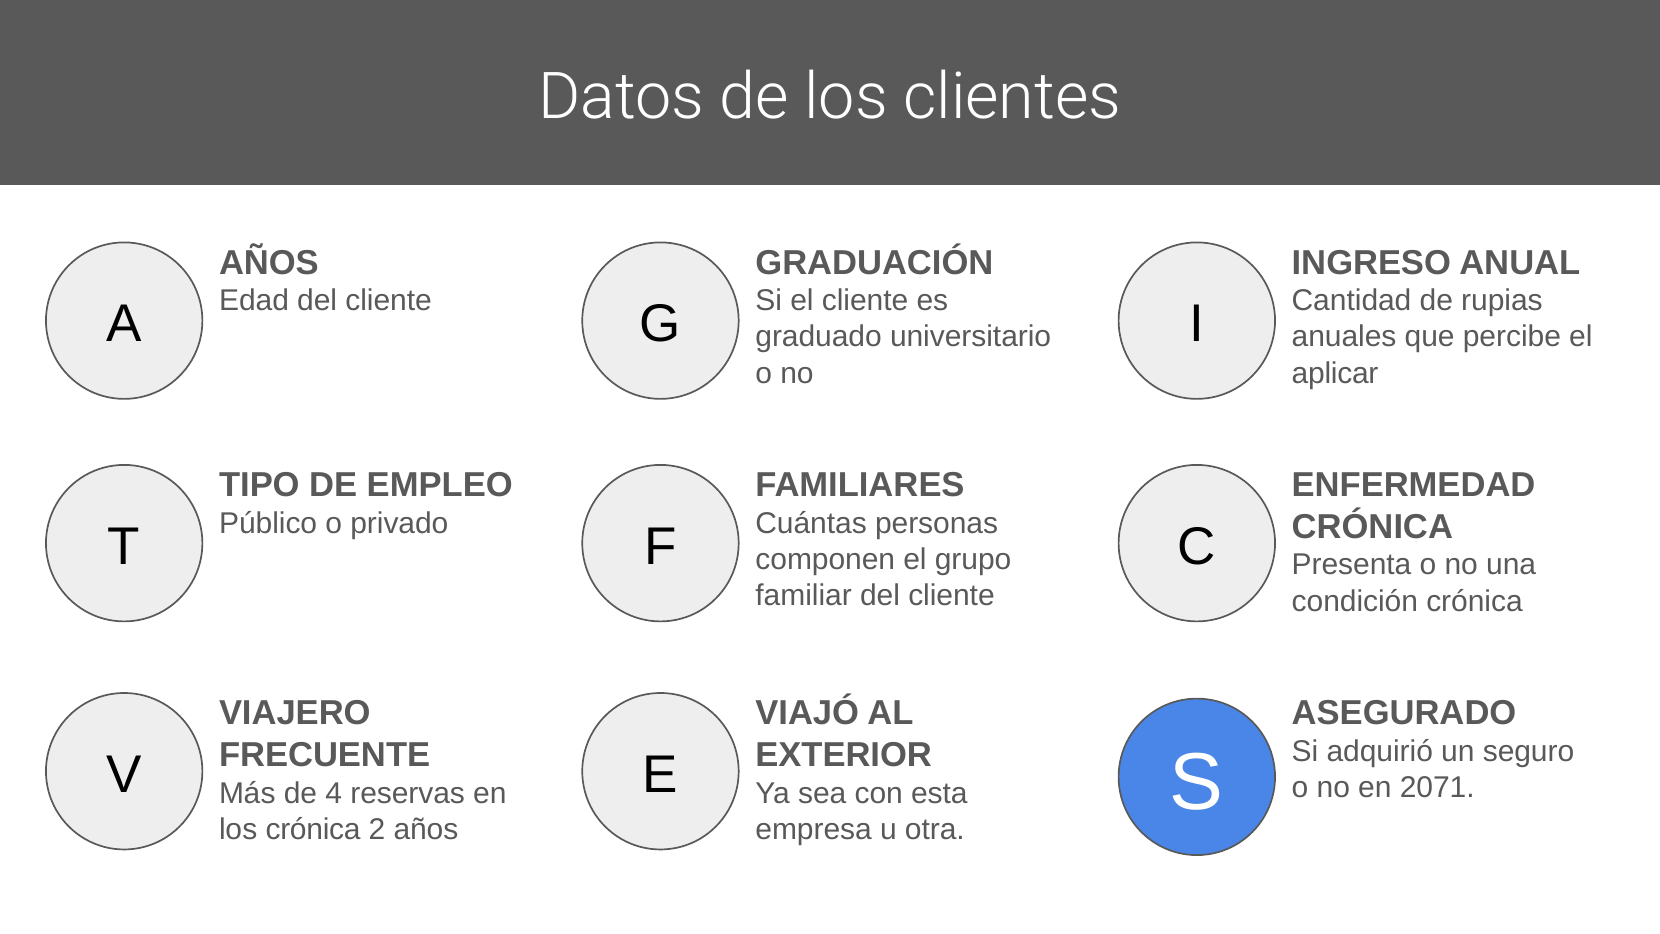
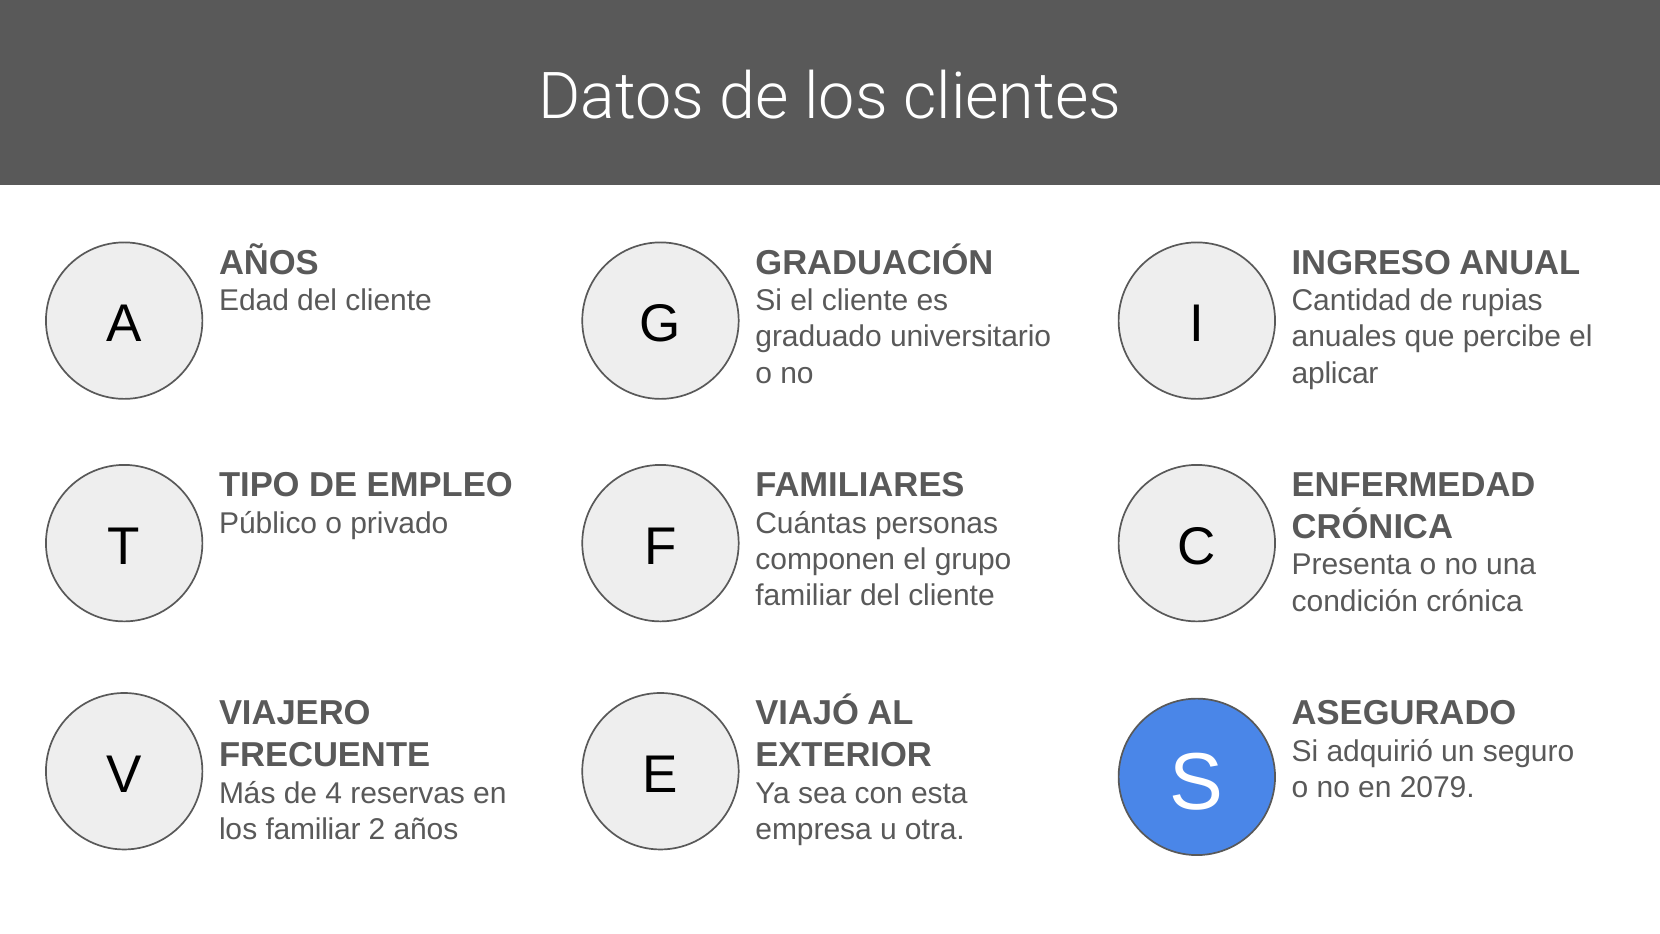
2071: 2071 -> 2079
los crónica: crónica -> familiar
